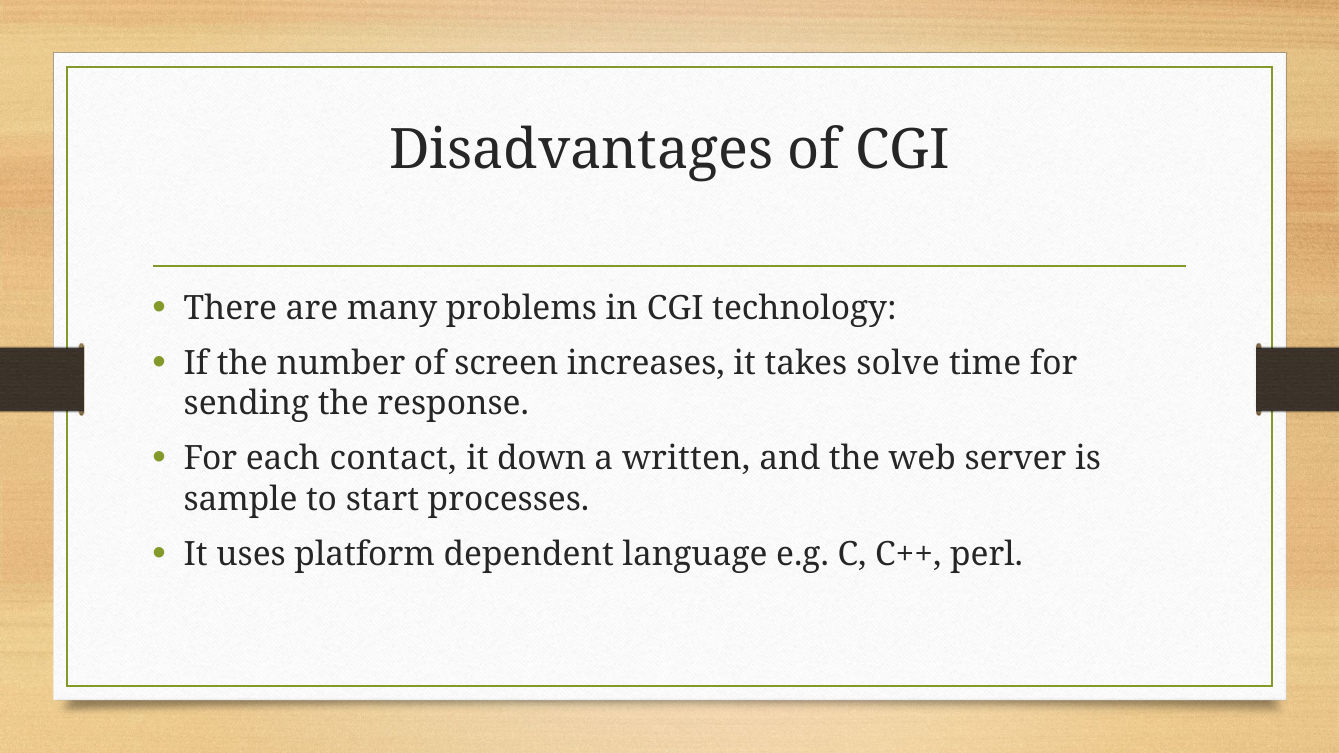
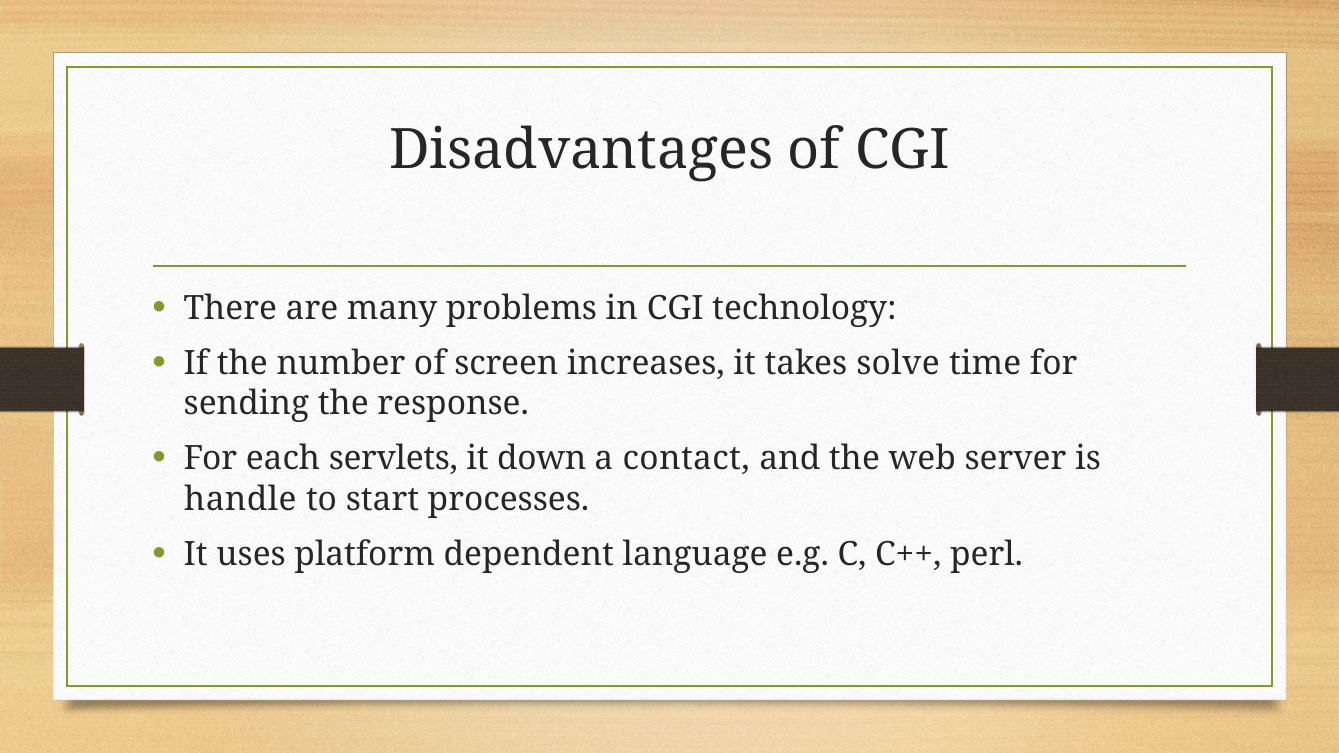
contact: contact -> servlets
written: written -> contact
sample: sample -> handle
